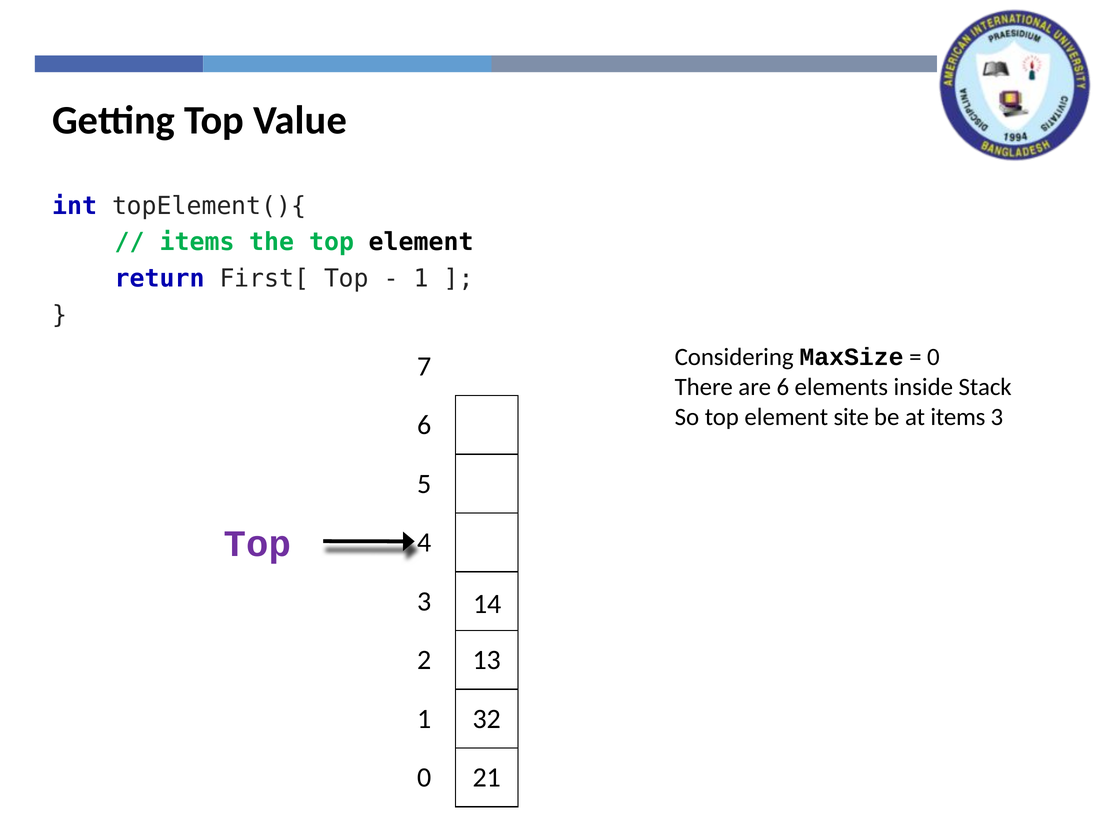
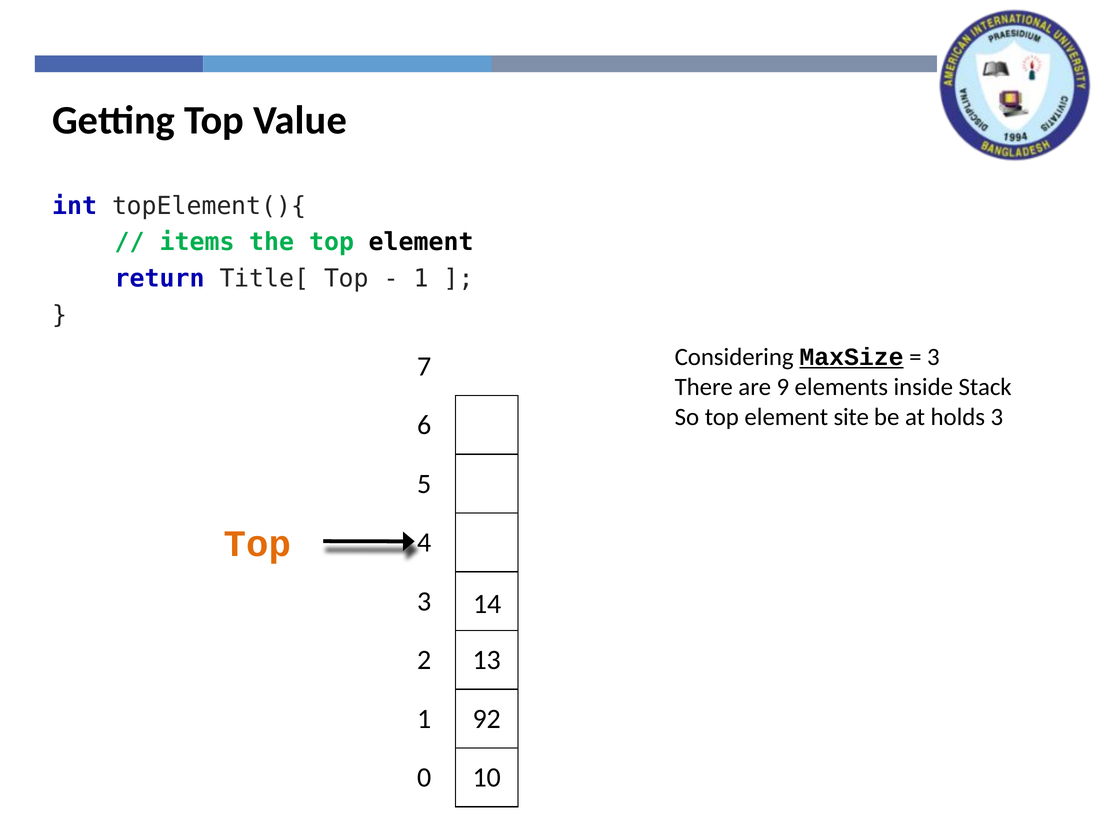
First[: First[ -> Title[
MaxSize underline: none -> present
0 at (933, 357): 0 -> 3
are 6: 6 -> 9
at items: items -> holds
Top at (257, 544) colour: purple -> orange
32: 32 -> 92
21: 21 -> 10
